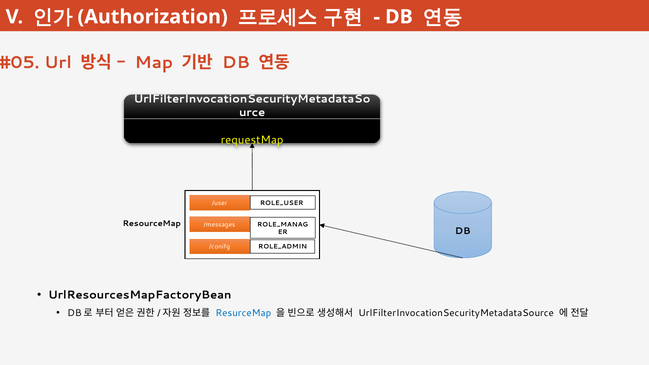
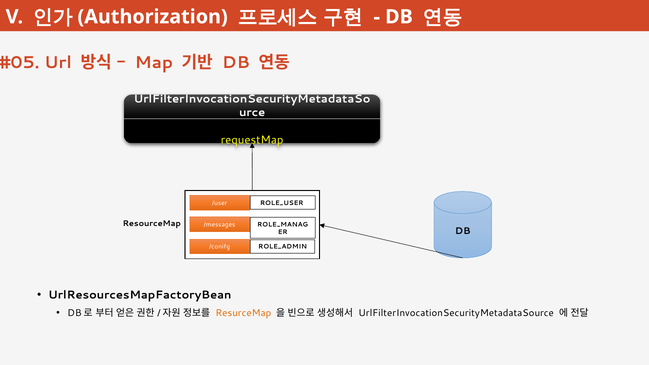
ResurceMap colour: blue -> orange
